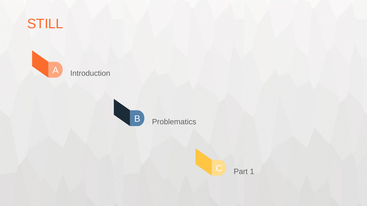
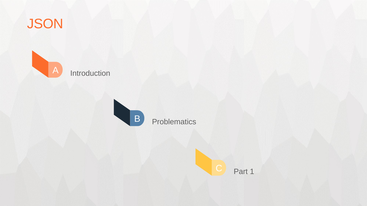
STILL: STILL -> JSON
